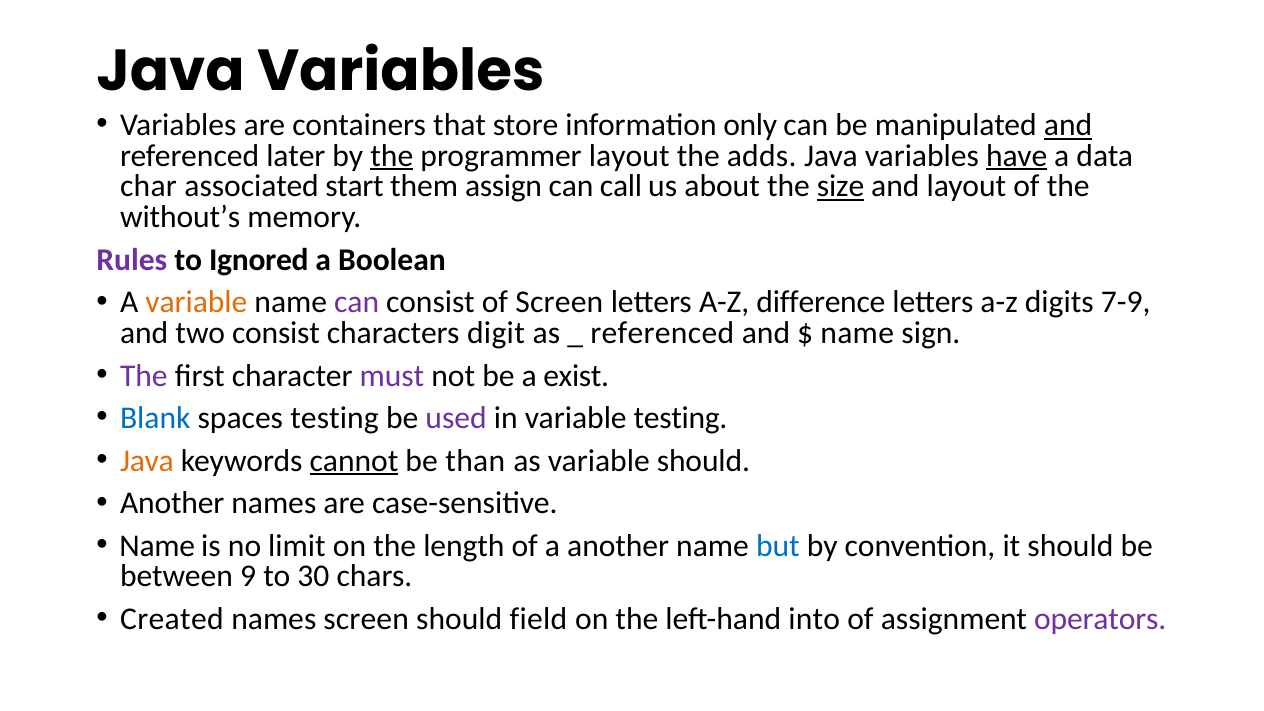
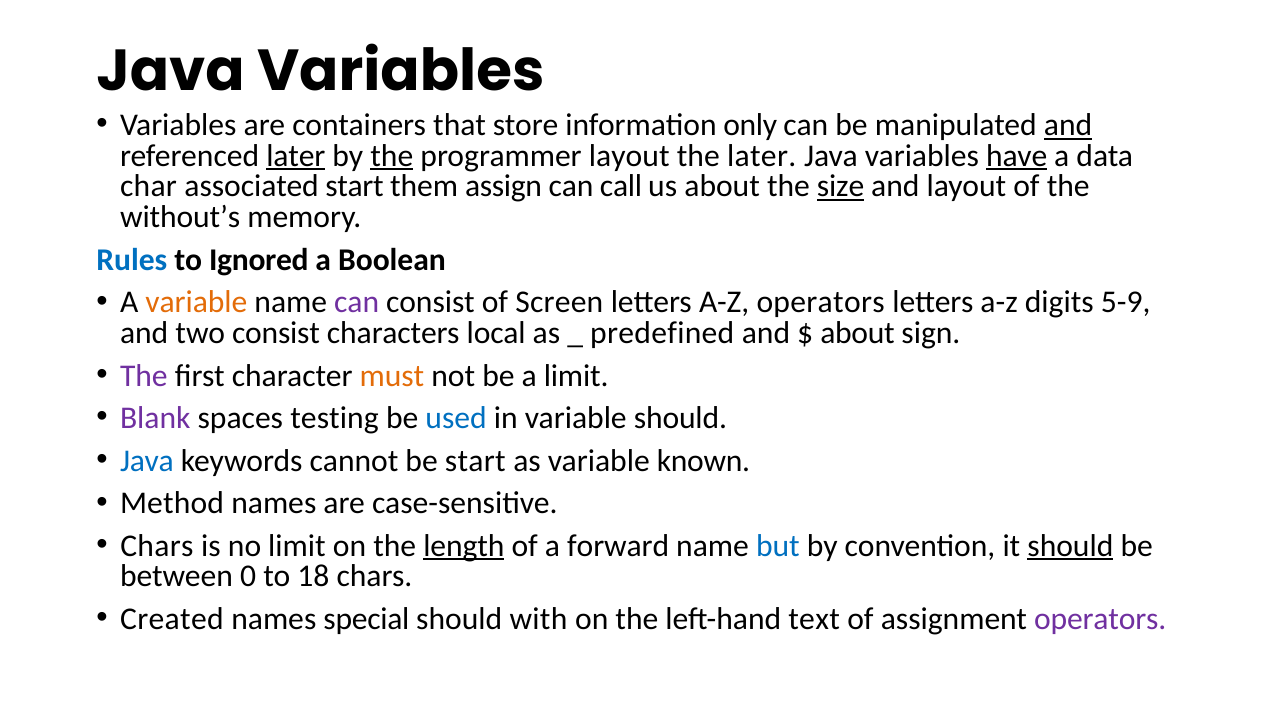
later at (296, 156) underline: none -> present
the adds: adds -> later
Rules colour: purple -> blue
A-Z difference: difference -> operators
7-9: 7-9 -> 5-9
digit: digit -> local
referenced at (662, 333): referenced -> predefined
name at (857, 333): name -> about
must colour: purple -> orange
a exist: exist -> limit
Blank colour: blue -> purple
used colour: purple -> blue
variable testing: testing -> should
Java at (147, 461) colour: orange -> blue
cannot underline: present -> none
be than: than -> start
variable should: should -> known
Another at (172, 503): Another -> Method
Name at (157, 546): Name -> Chars
length underline: none -> present
a another: another -> forward
should at (1070, 546) underline: none -> present
9: 9 -> 0
30: 30 -> 18
names screen: screen -> special
field: field -> with
into: into -> text
